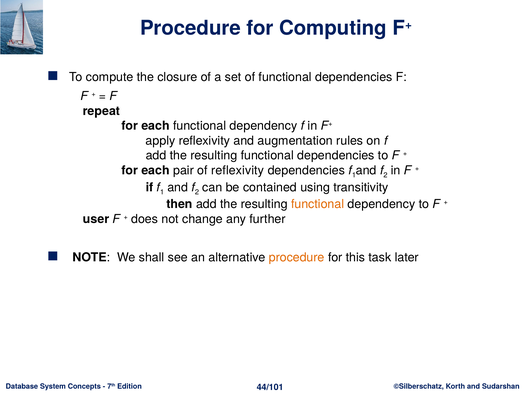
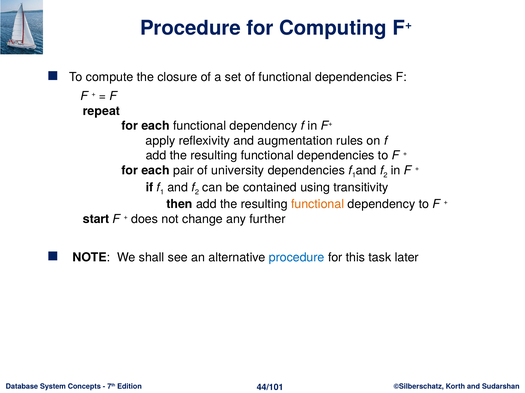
of reflexivity: reflexivity -> university
user: user -> start
procedure at (297, 258) colour: orange -> blue
